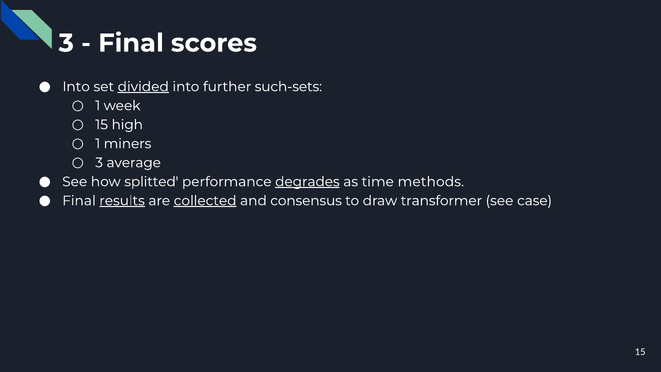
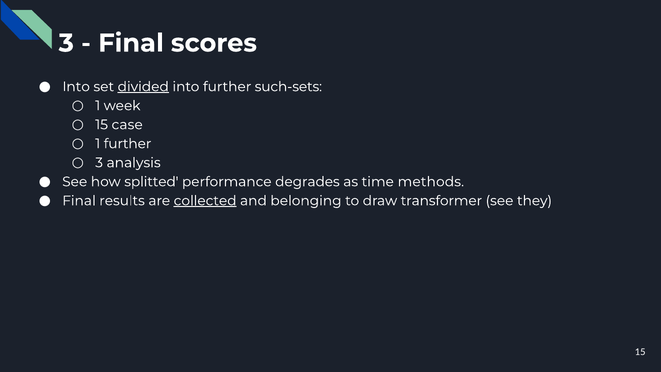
high: high -> case
1 miners: miners -> further
average: average -> analysis
degrades underline: present -> none
results underline: present -> none
consensus: consensus -> belonging
case: case -> they
